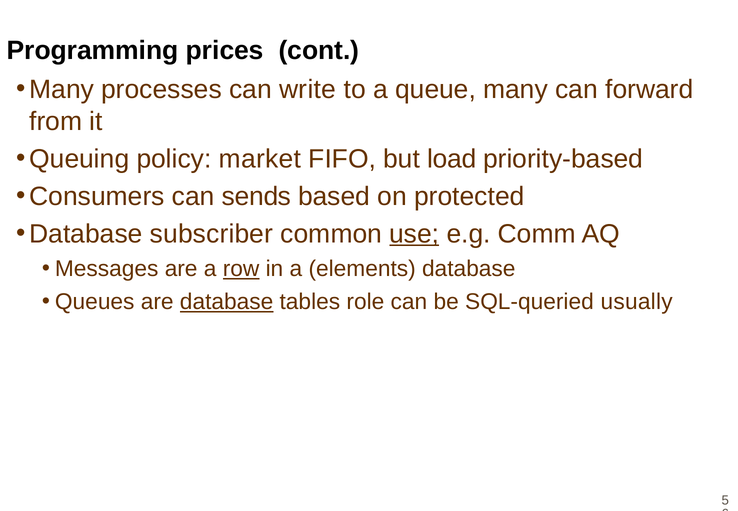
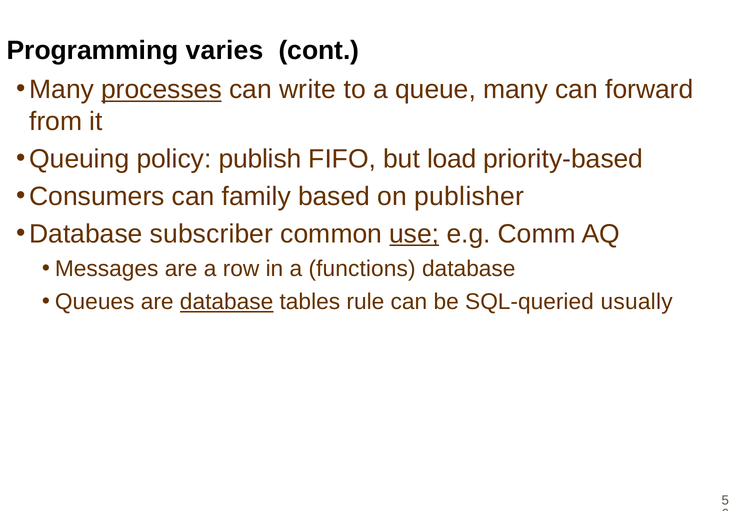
prices: prices -> varies
processes underline: none -> present
market: market -> publish
sends: sends -> family
protected: protected -> publisher
row underline: present -> none
elements: elements -> functions
role: role -> rule
